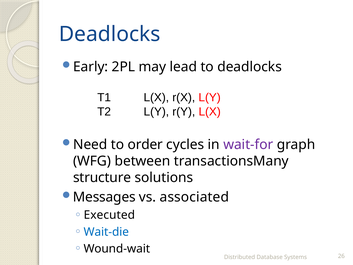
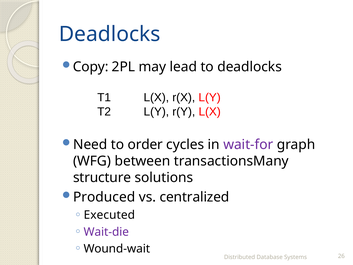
Early: Early -> Copy
Messages: Messages -> Produced
associated: associated -> centralized
Wait-die colour: blue -> purple
